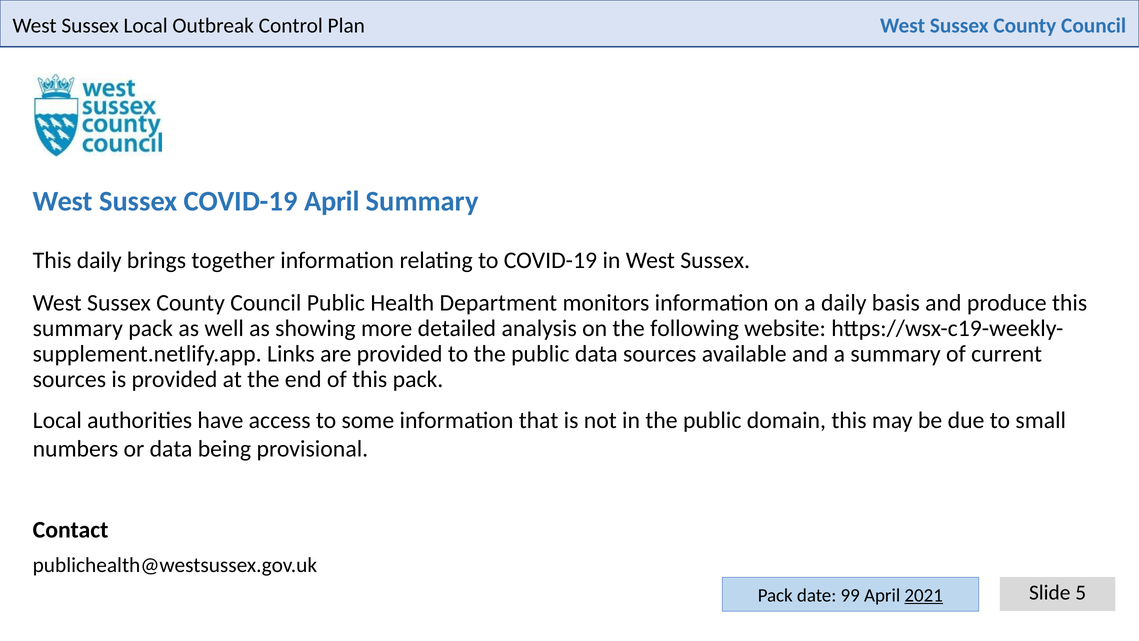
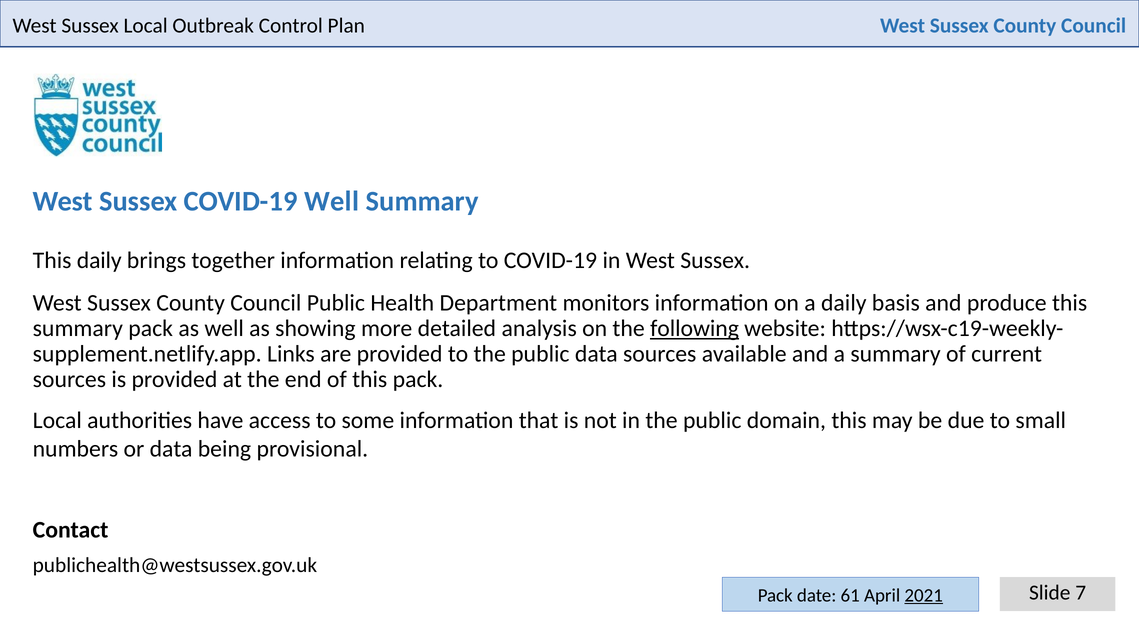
COVID-19 April: April -> Well
following underline: none -> present
5: 5 -> 7
99: 99 -> 61
